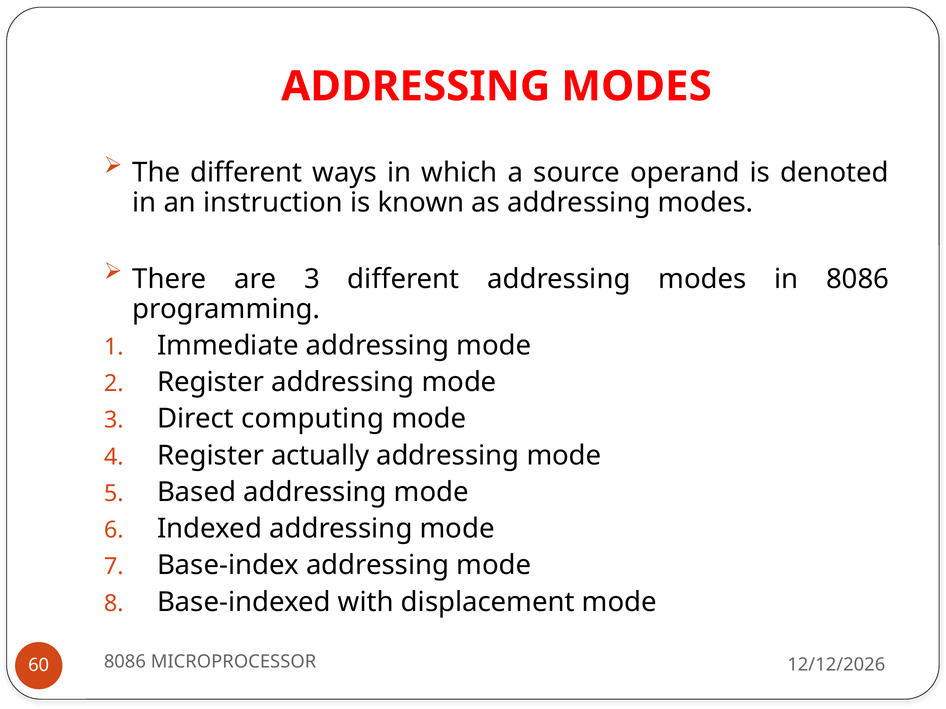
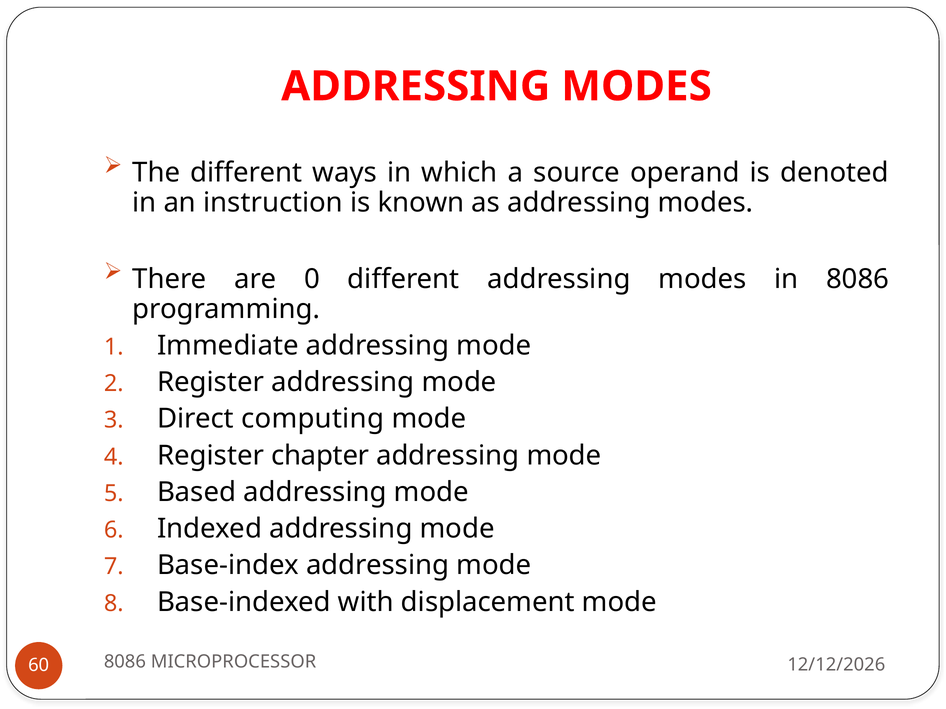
are 3: 3 -> 0
actually: actually -> chapter
